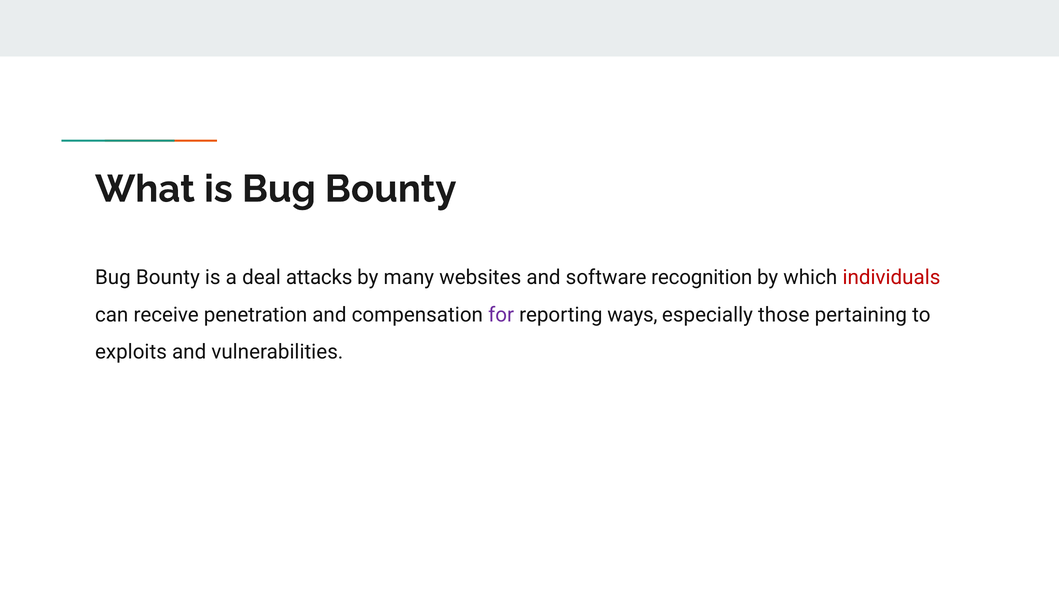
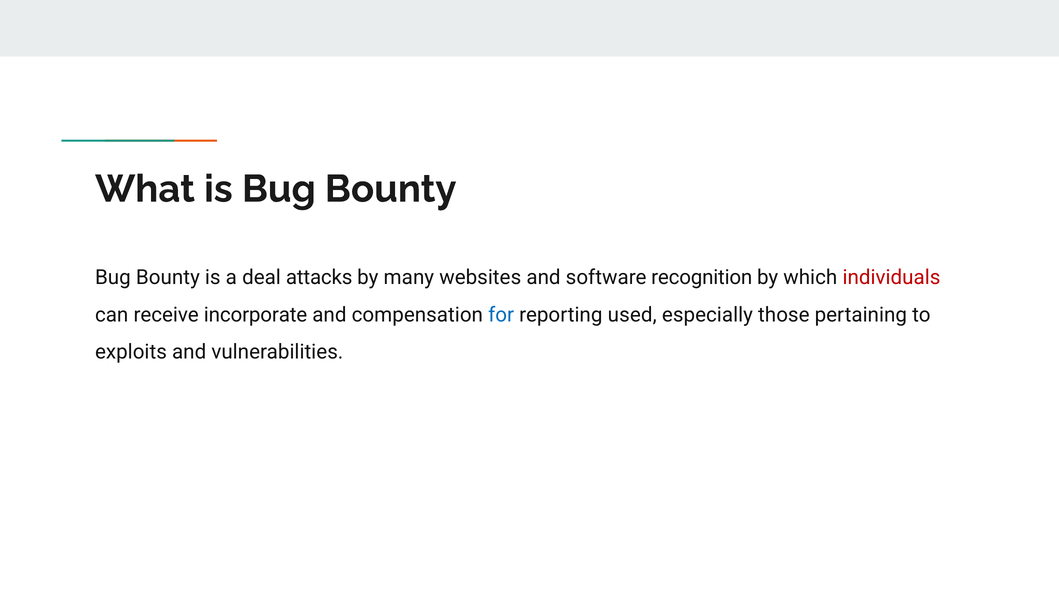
penetration: penetration -> incorporate
for colour: purple -> blue
ways: ways -> used
